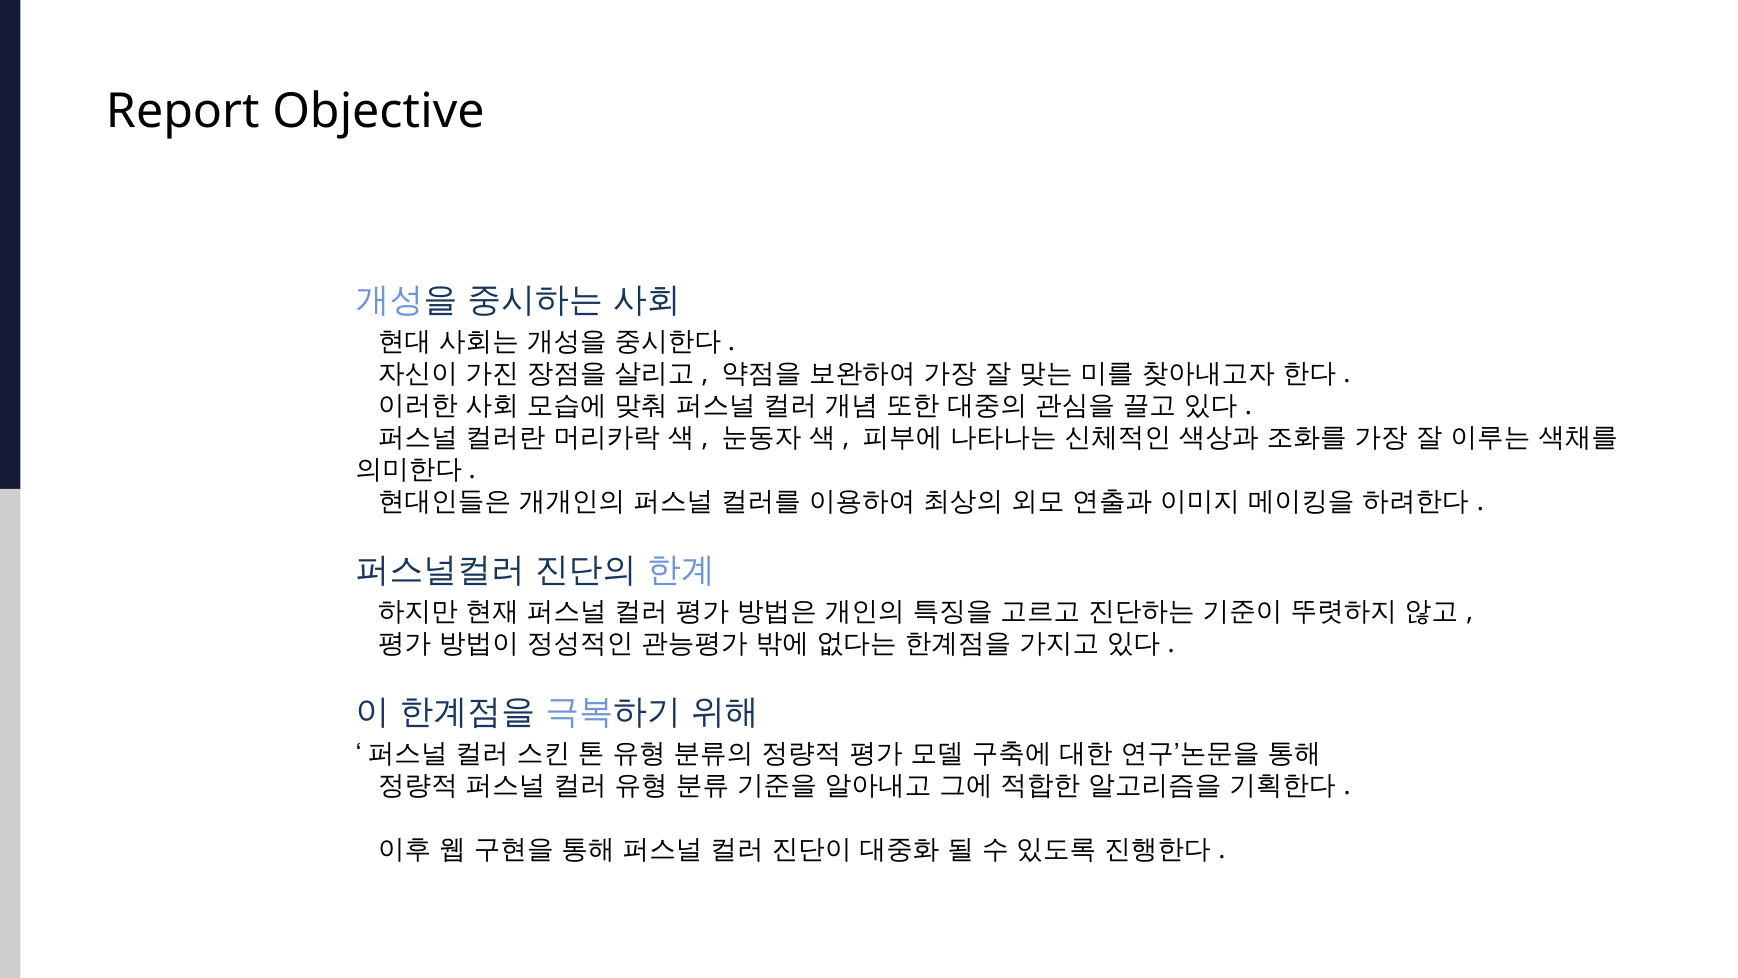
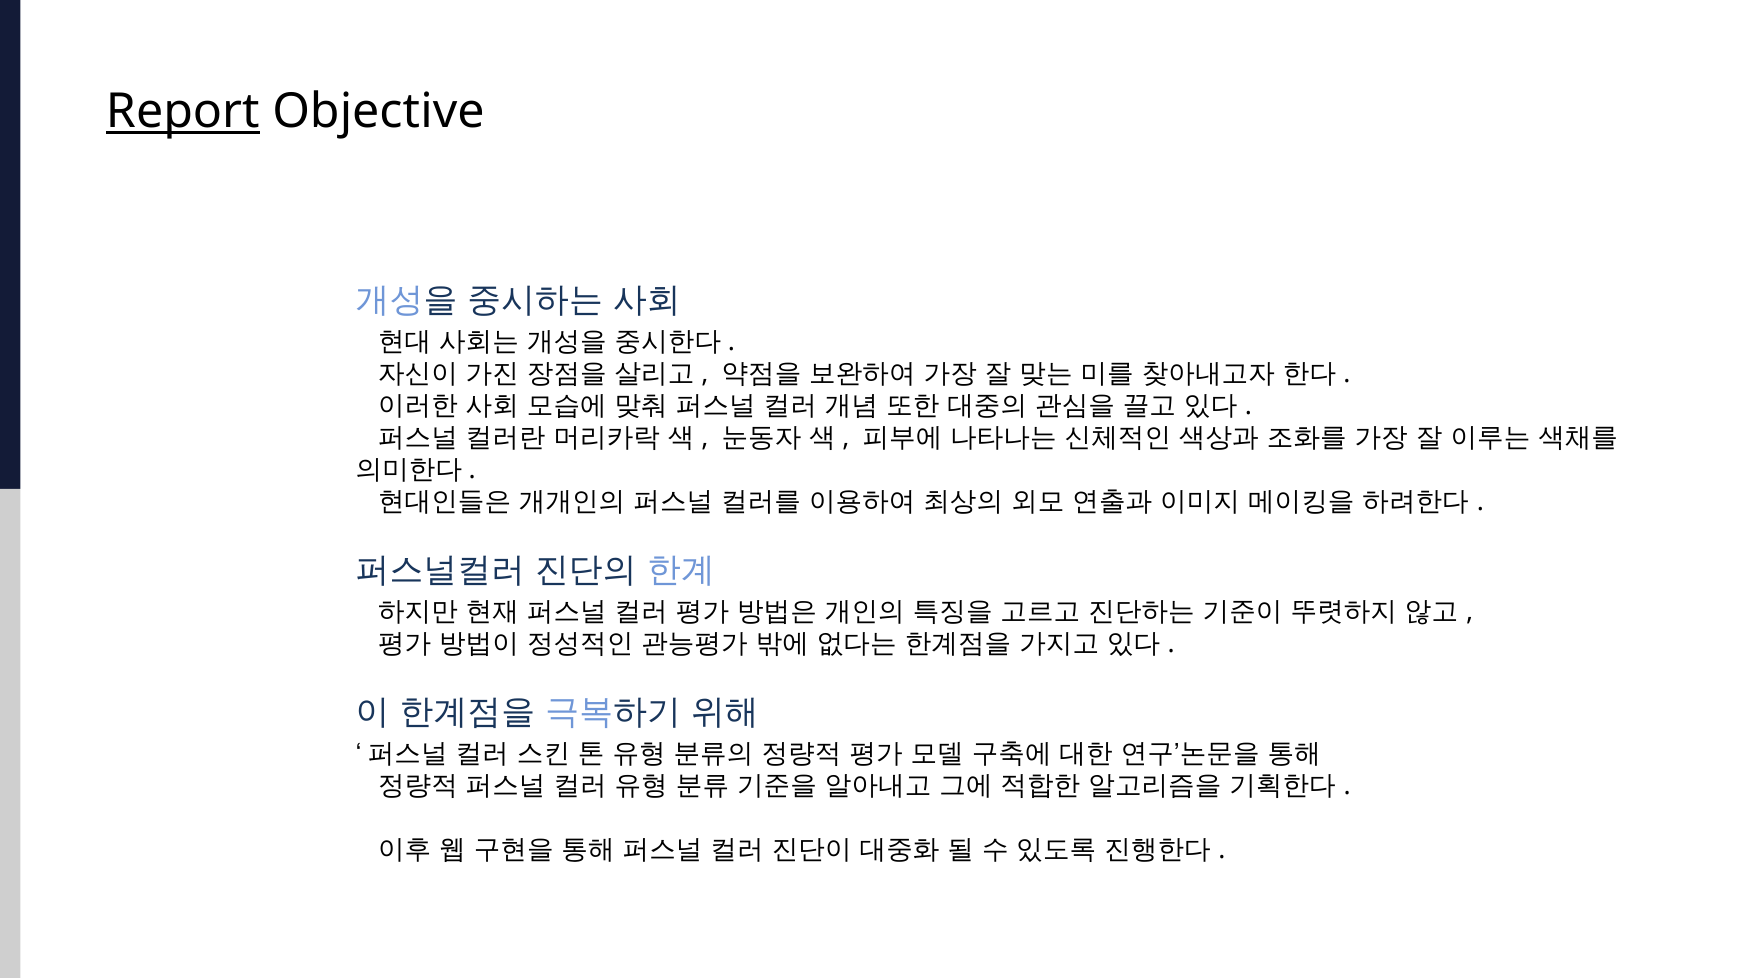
Report underline: none -> present
